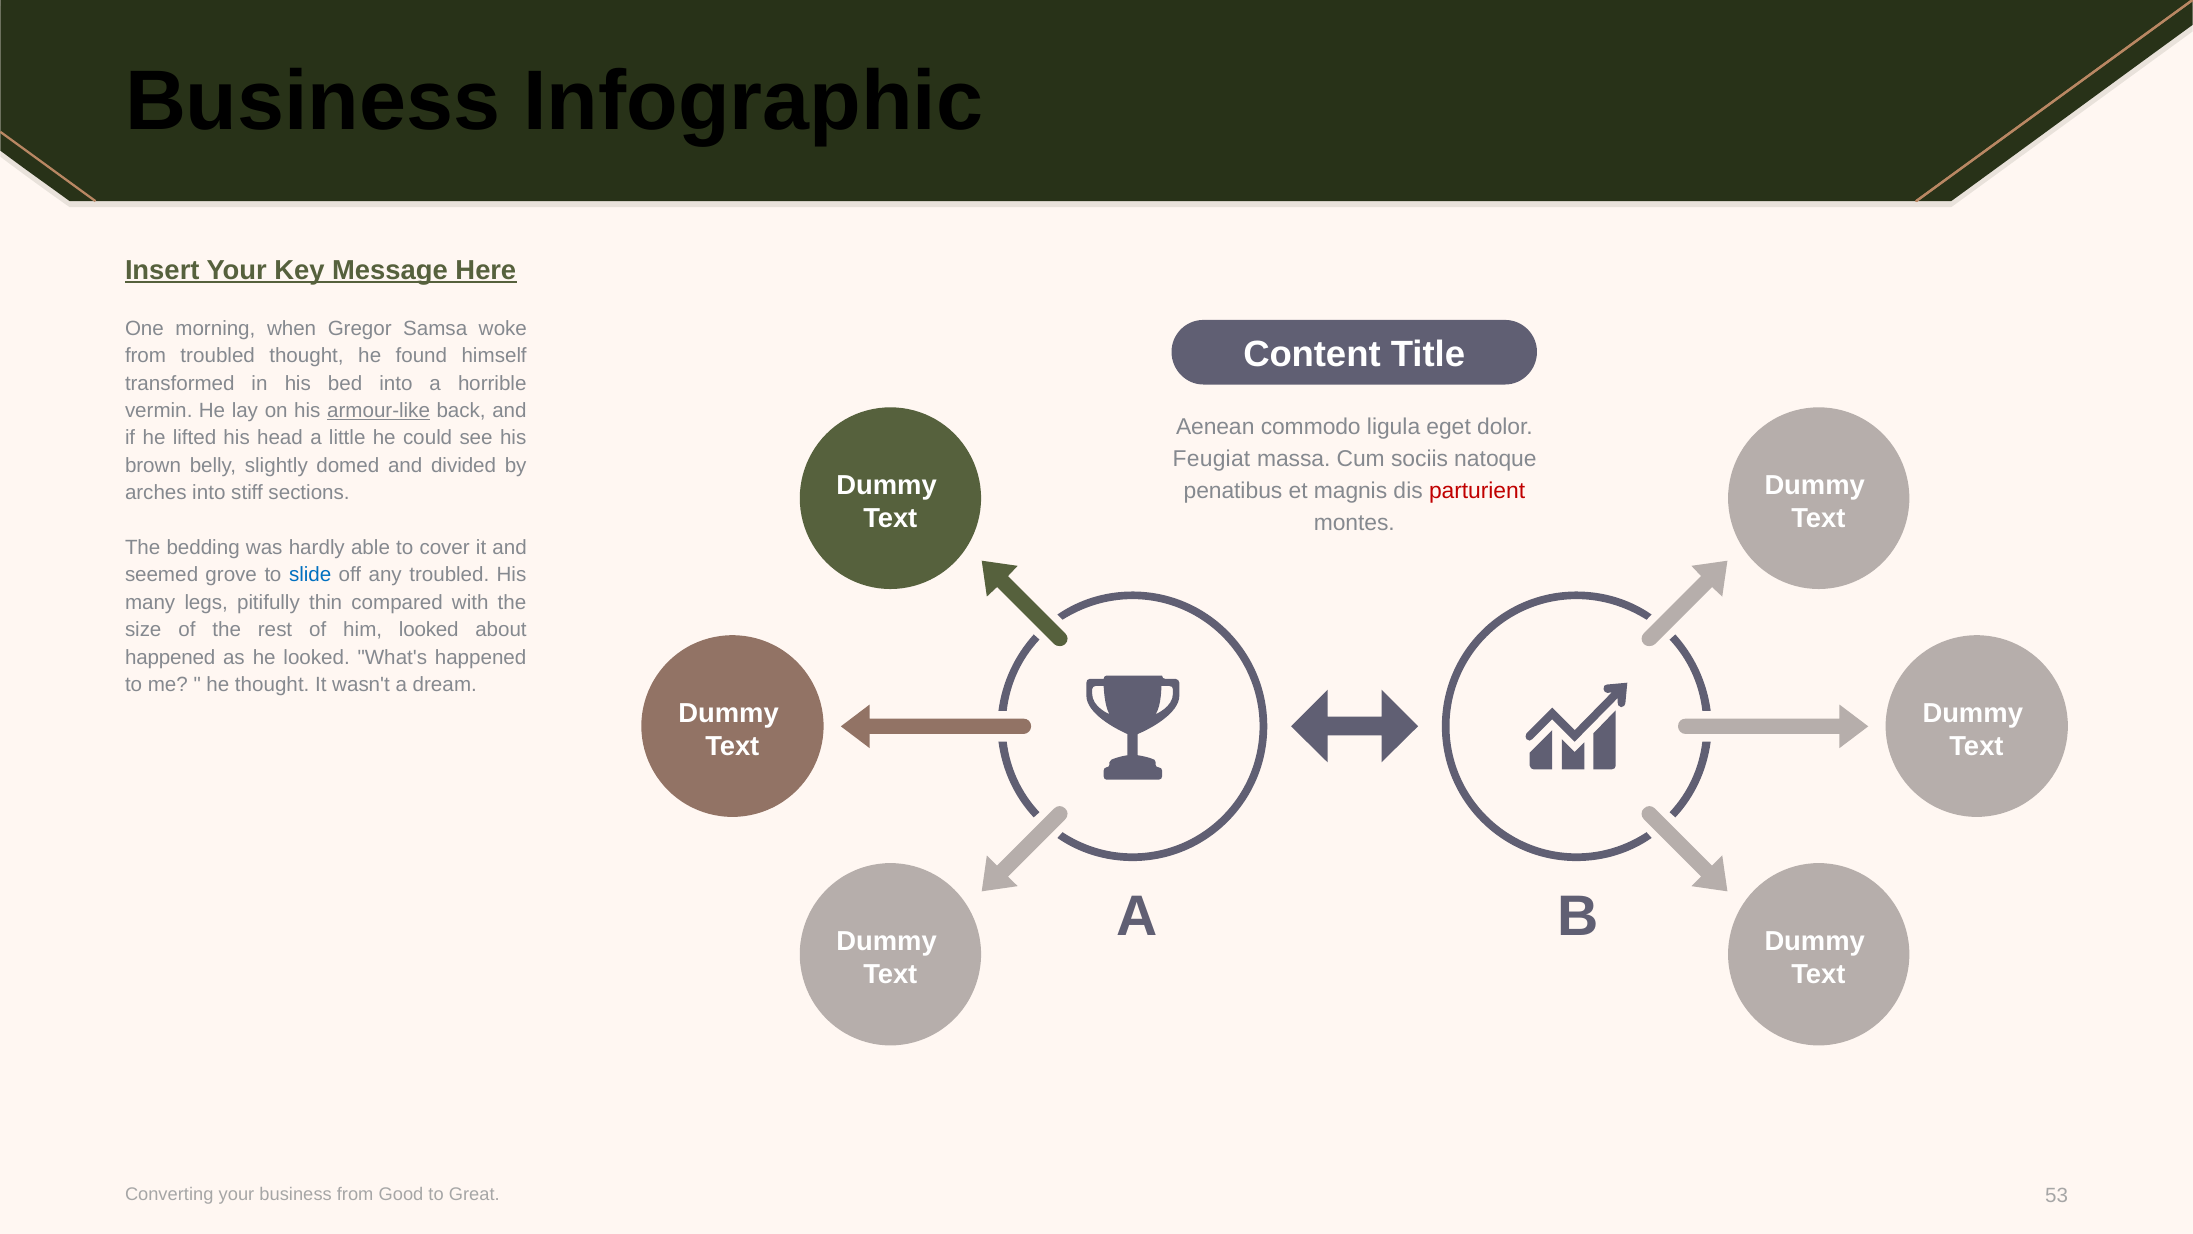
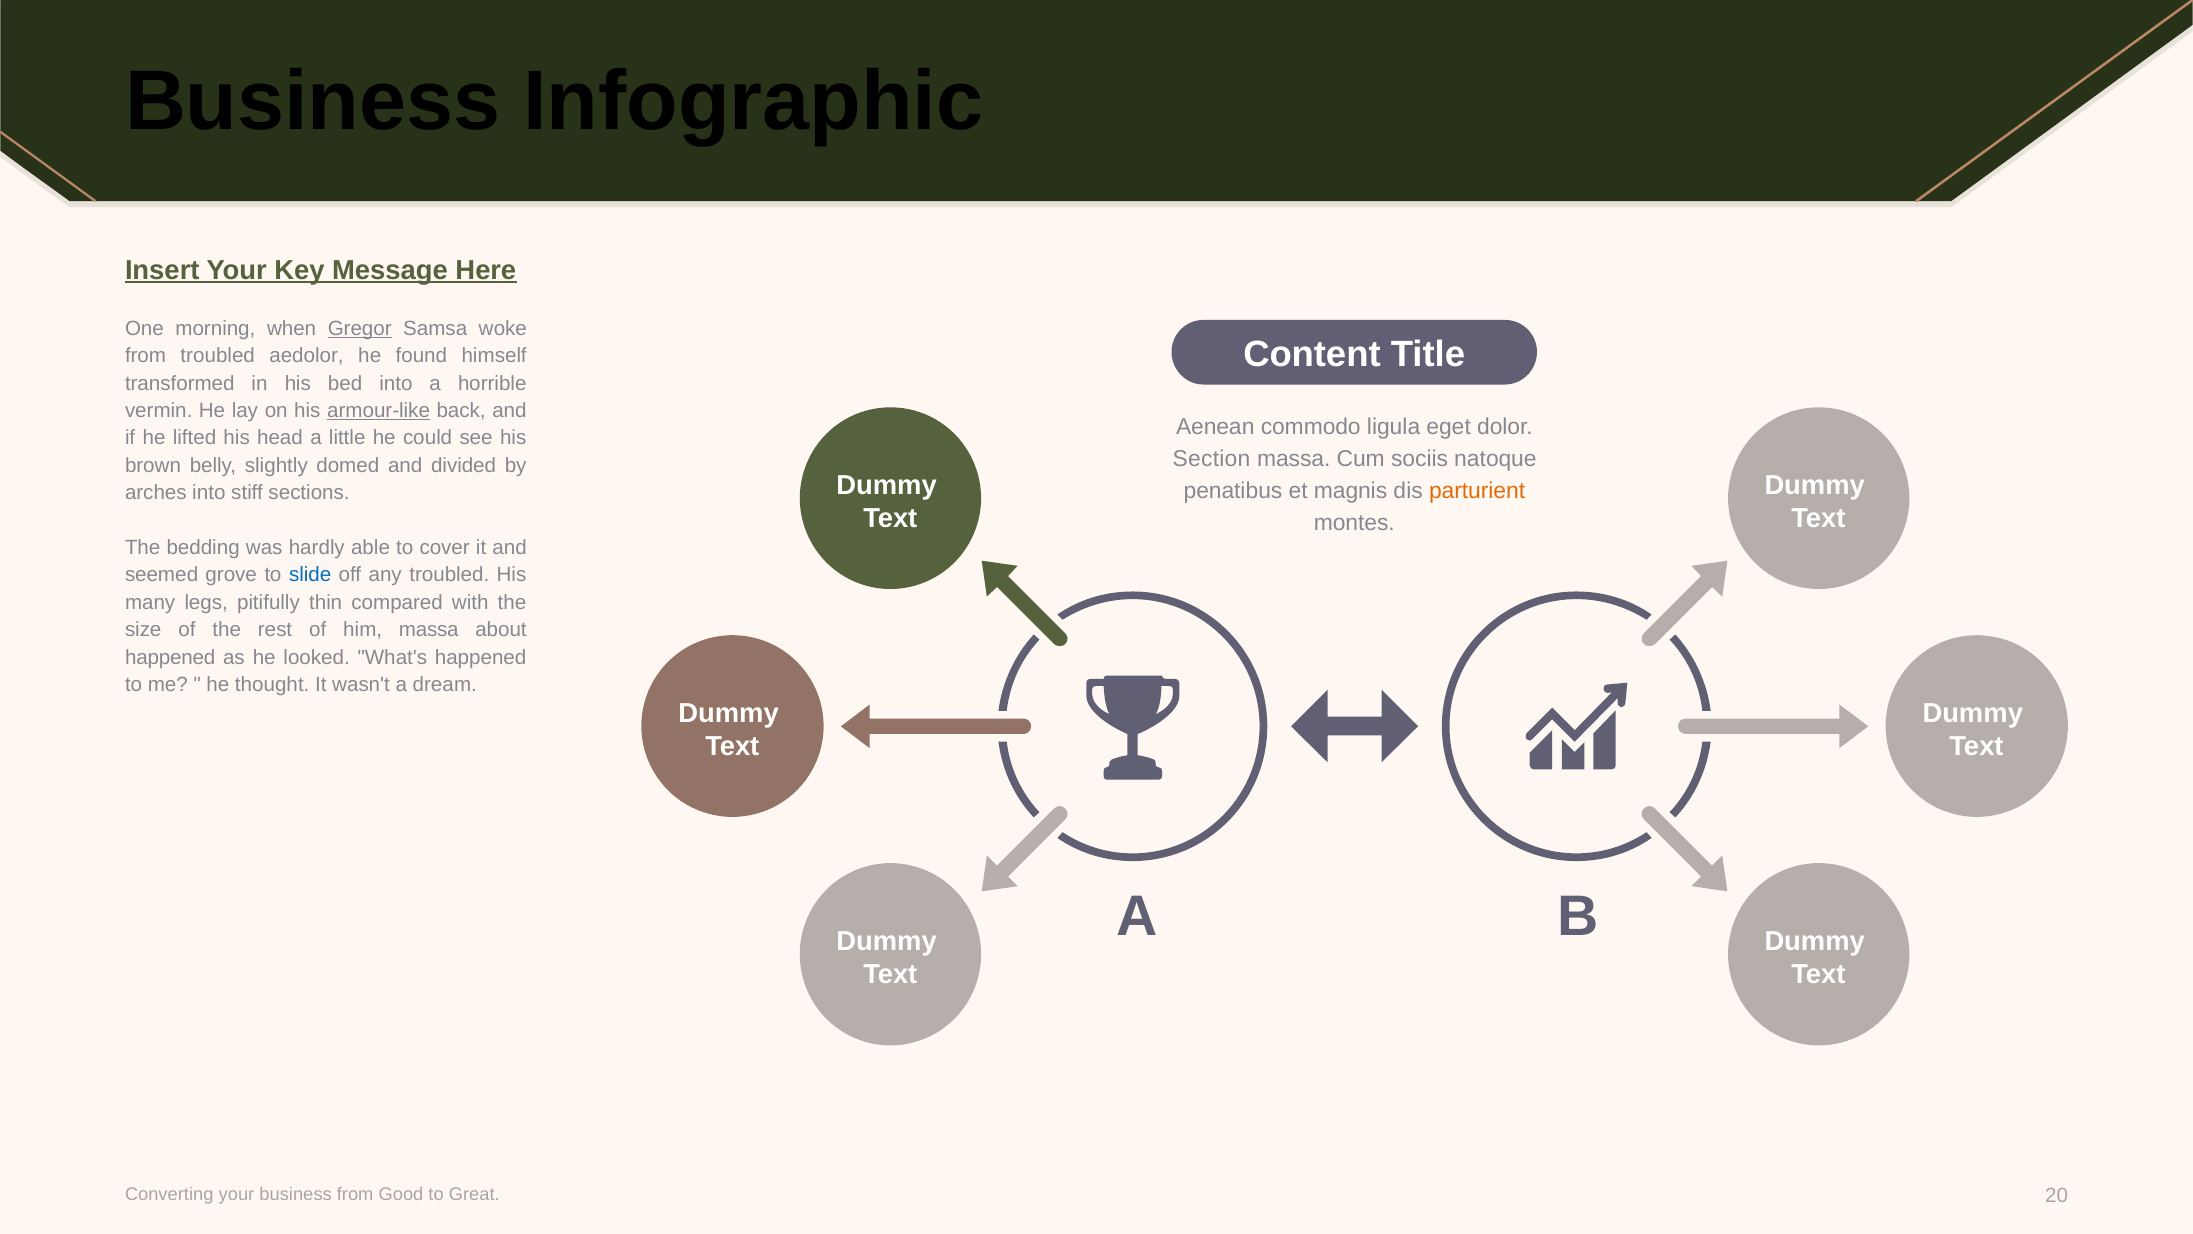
Gregor underline: none -> present
troubled thought: thought -> aedolor
Feugiat: Feugiat -> Section
parturient colour: red -> orange
him looked: looked -> massa
53: 53 -> 20
